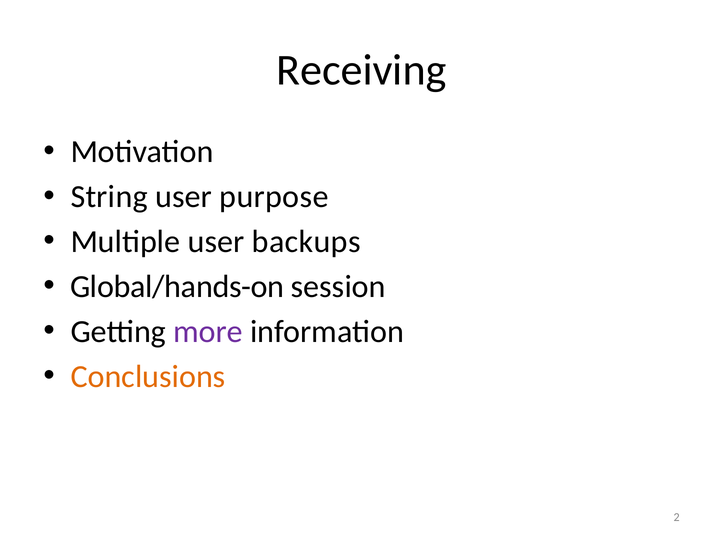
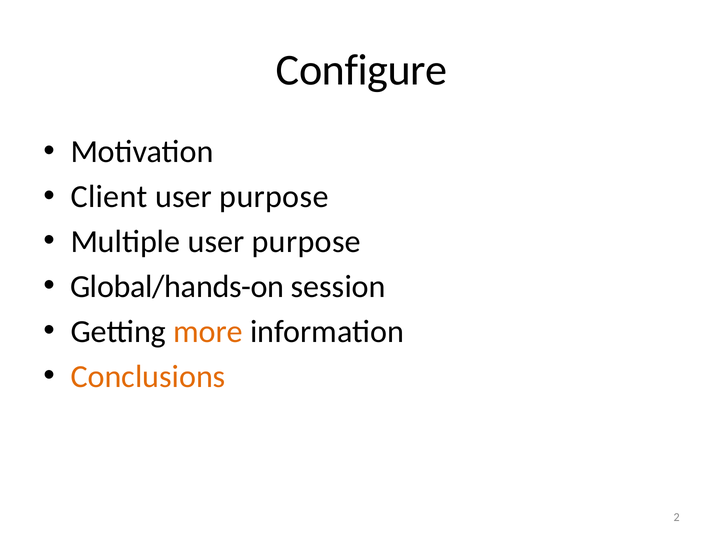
Receiving: Receiving -> Configure
String: String -> Client
Multiple user backups: backups -> purpose
more colour: purple -> orange
